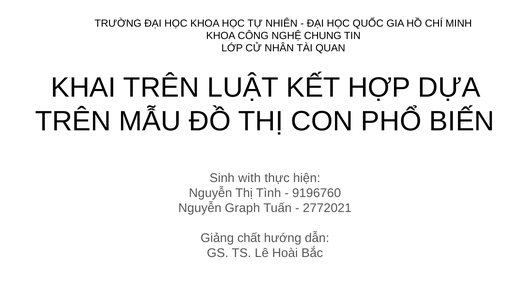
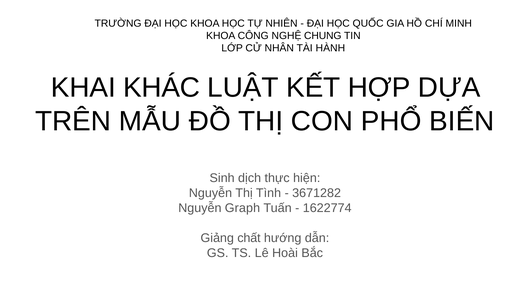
QUAN: QUAN -> HÀNH
KHAI TRÊN: TRÊN -> KHÁC
with: with -> dịch
9196760: 9196760 -> 3671282
2772021: 2772021 -> 1622774
